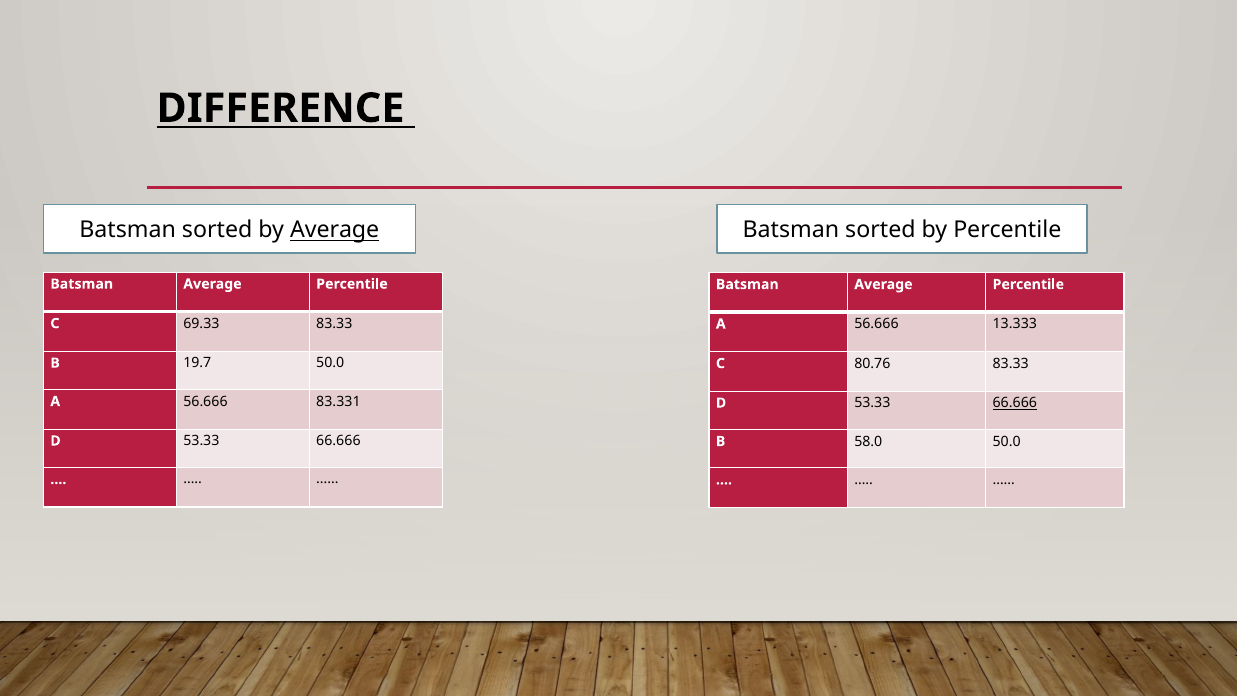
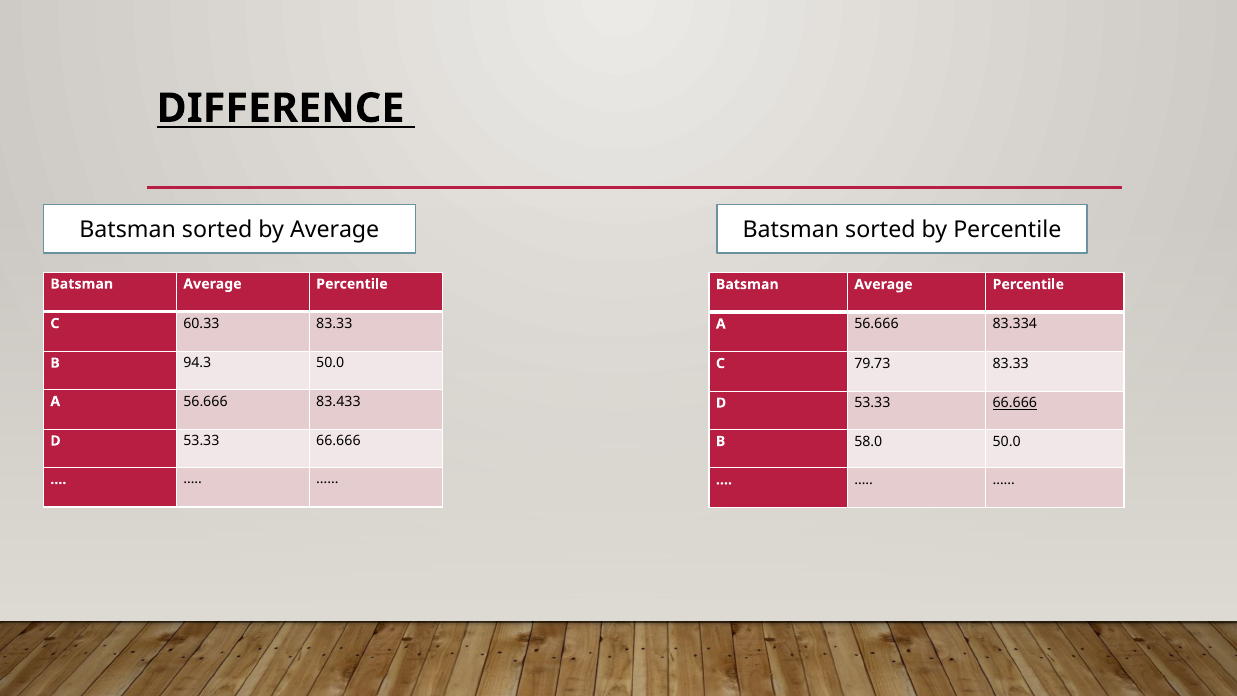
Average at (335, 230) underline: present -> none
69.33: 69.33 -> 60.33
13.333: 13.333 -> 83.334
19.7: 19.7 -> 94.3
80.76: 80.76 -> 79.73
83.331: 83.331 -> 83.433
